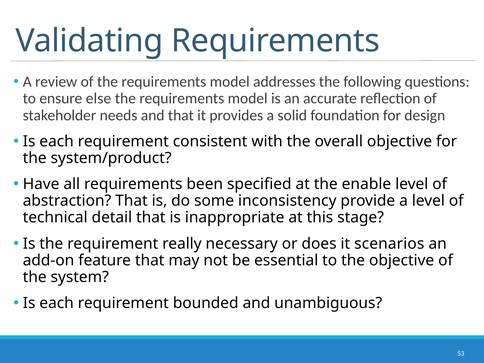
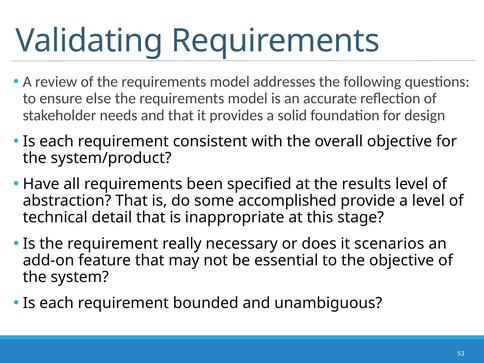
enable: enable -> results
inconsistency: inconsistency -> accomplished
